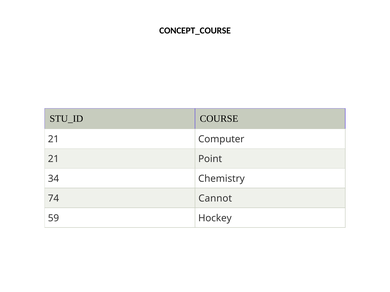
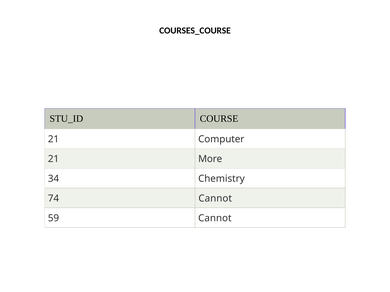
CONCEPT_COURSE: CONCEPT_COURSE -> COURSES_COURSE
Point: Point -> More
59 Hockey: Hockey -> Cannot
